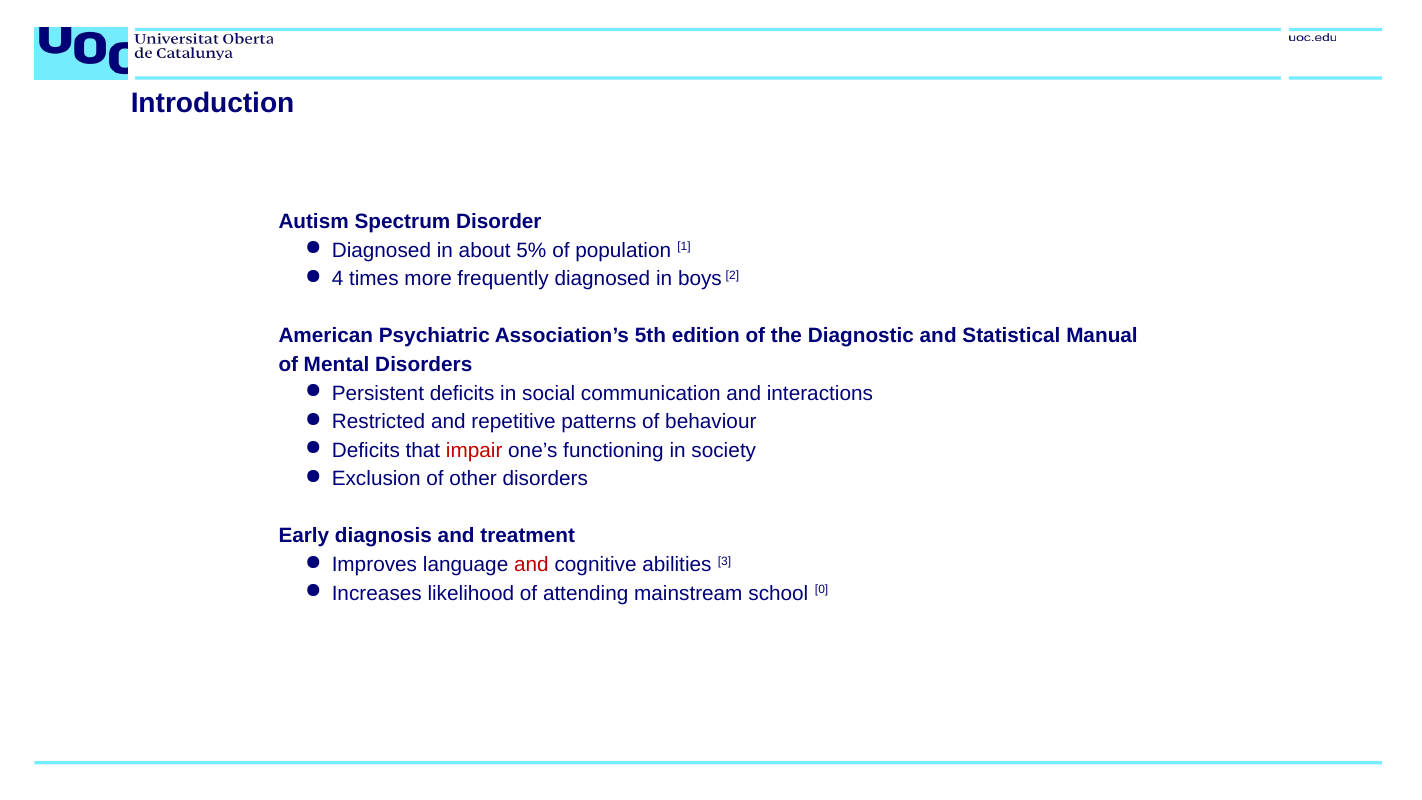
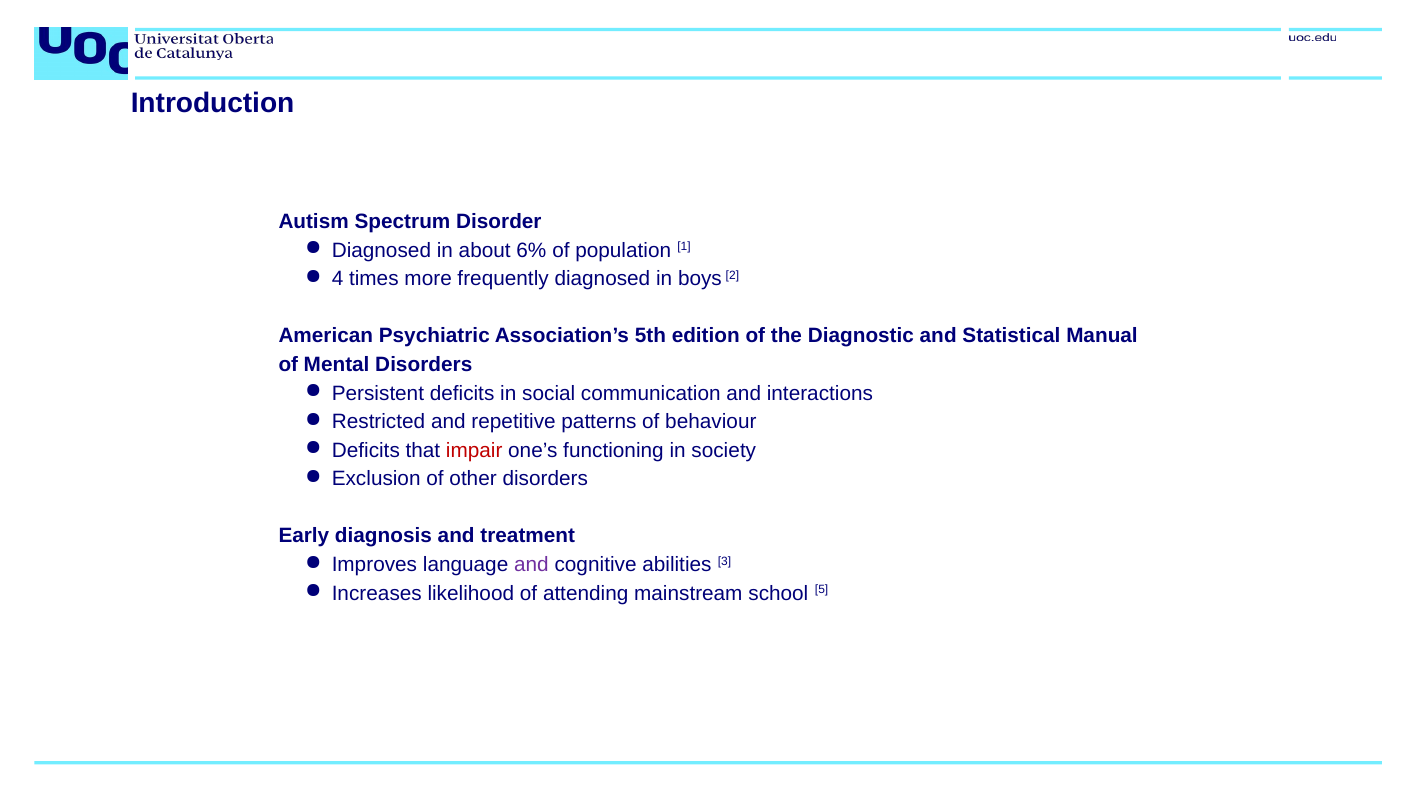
5%: 5% -> 6%
and at (531, 565) colour: red -> purple
0: 0 -> 5
